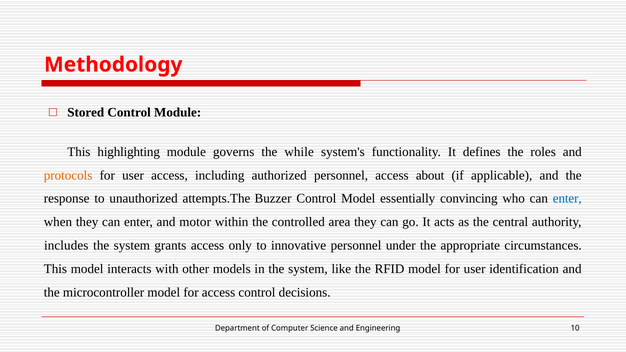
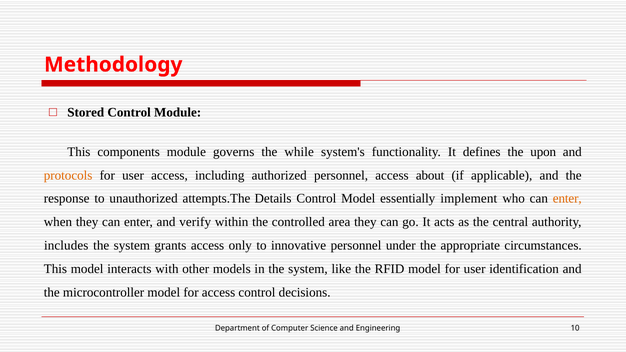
highlighting: highlighting -> components
roles: roles -> upon
Buzzer: Buzzer -> Details
convincing: convincing -> implement
enter at (567, 199) colour: blue -> orange
motor: motor -> verify
